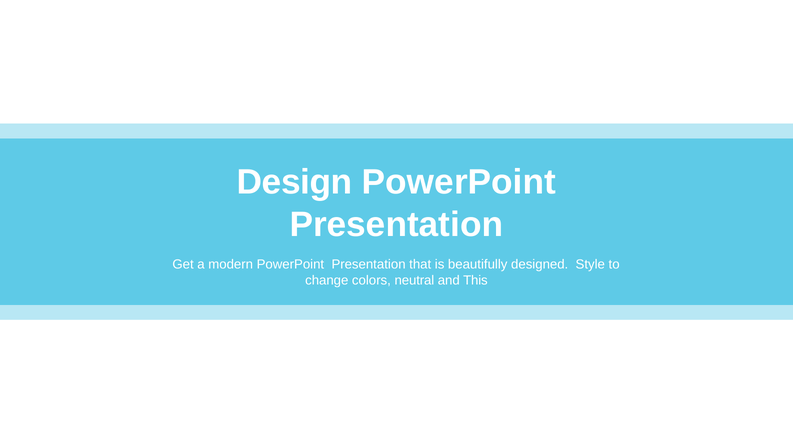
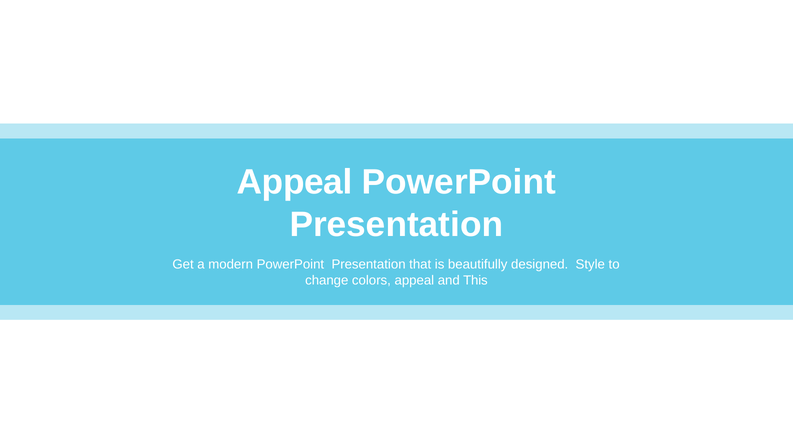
Design at (295, 182): Design -> Appeal
colors neutral: neutral -> appeal
